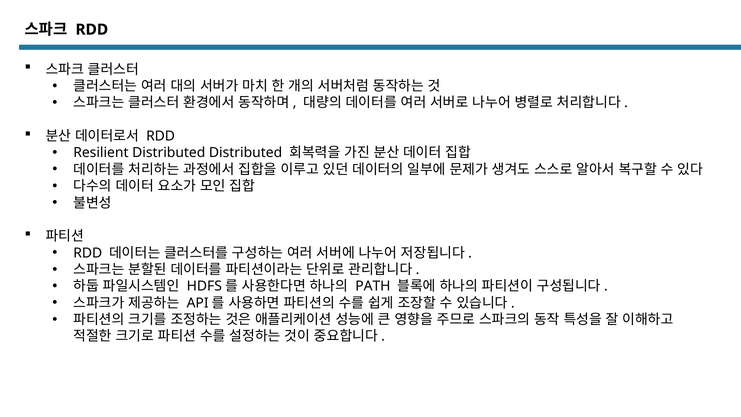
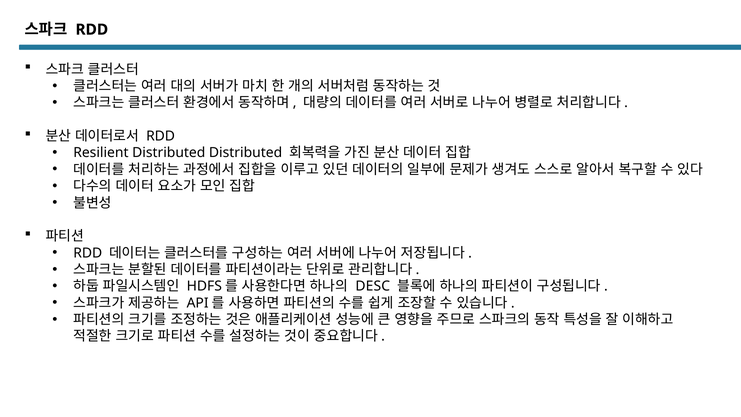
PATH: PATH -> DESC
